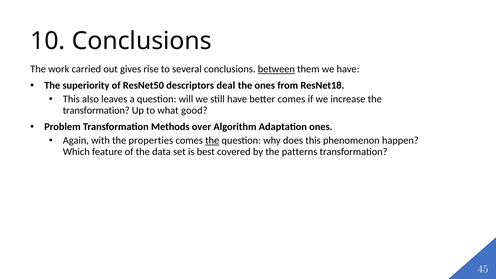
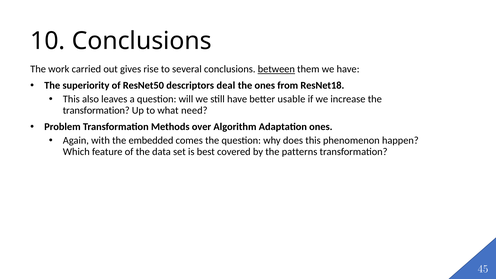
better comes: comes -> usable
good: good -> need
properties: properties -> embedded
the at (212, 140) underline: present -> none
